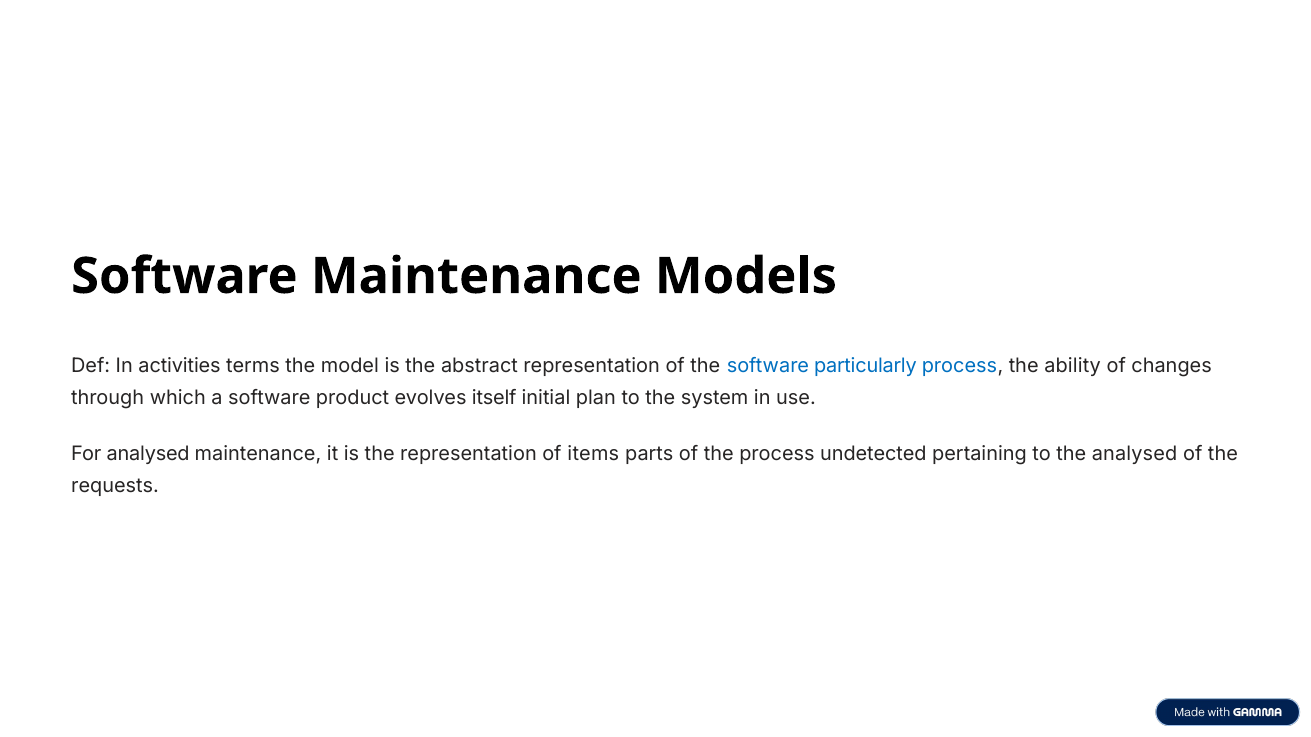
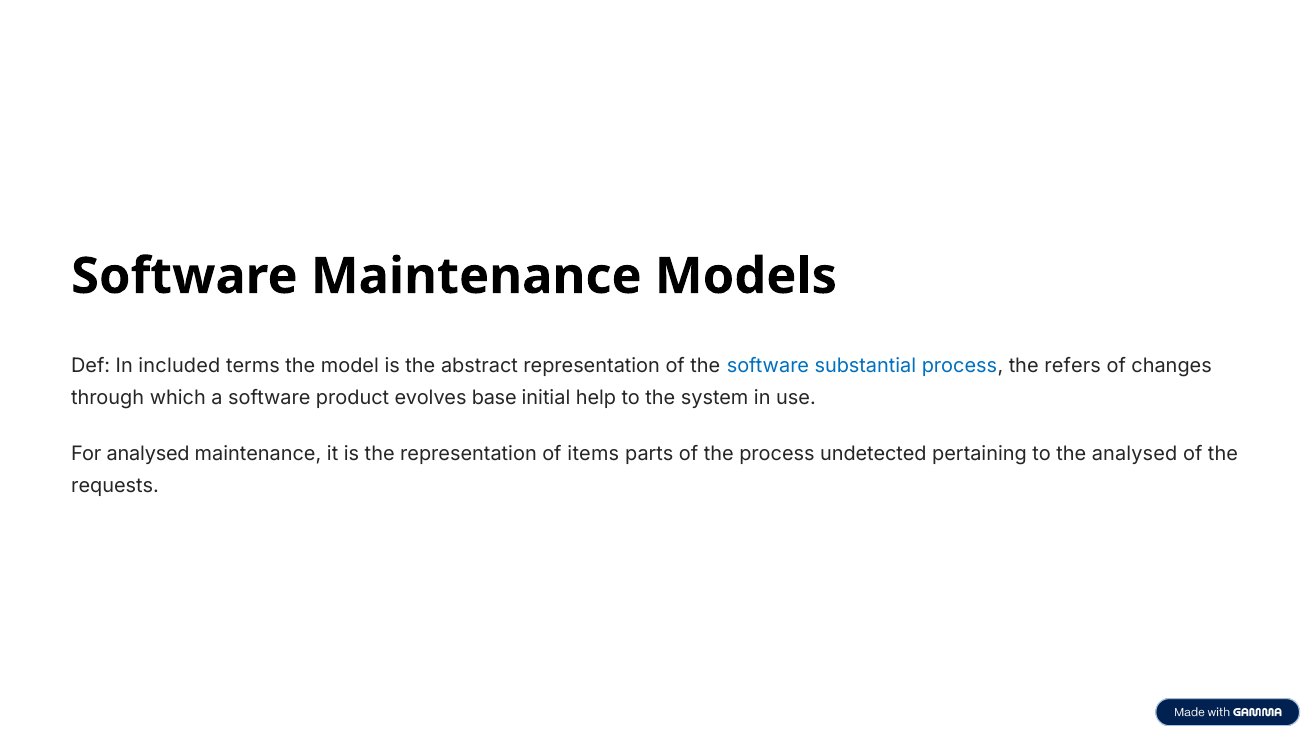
activities: activities -> included
particularly: particularly -> substantial
ability: ability -> refers
itself: itself -> base
plan: plan -> help
